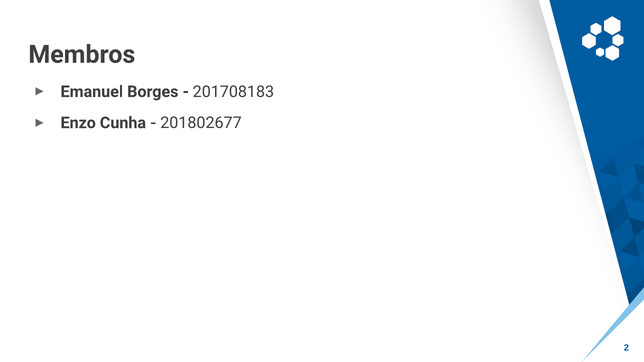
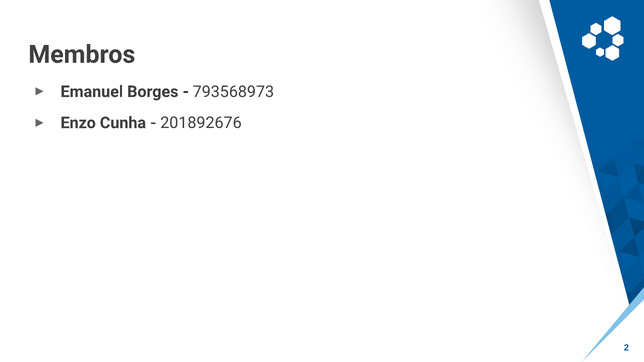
201708183: 201708183 -> 793568973
201802677: 201802677 -> 201892676
